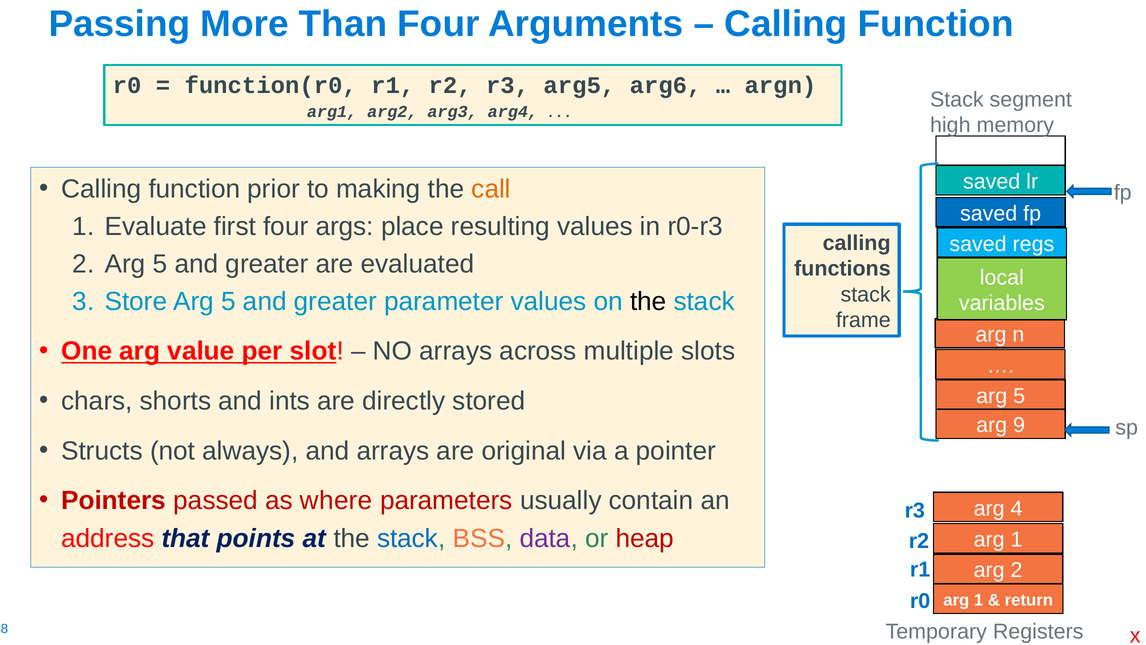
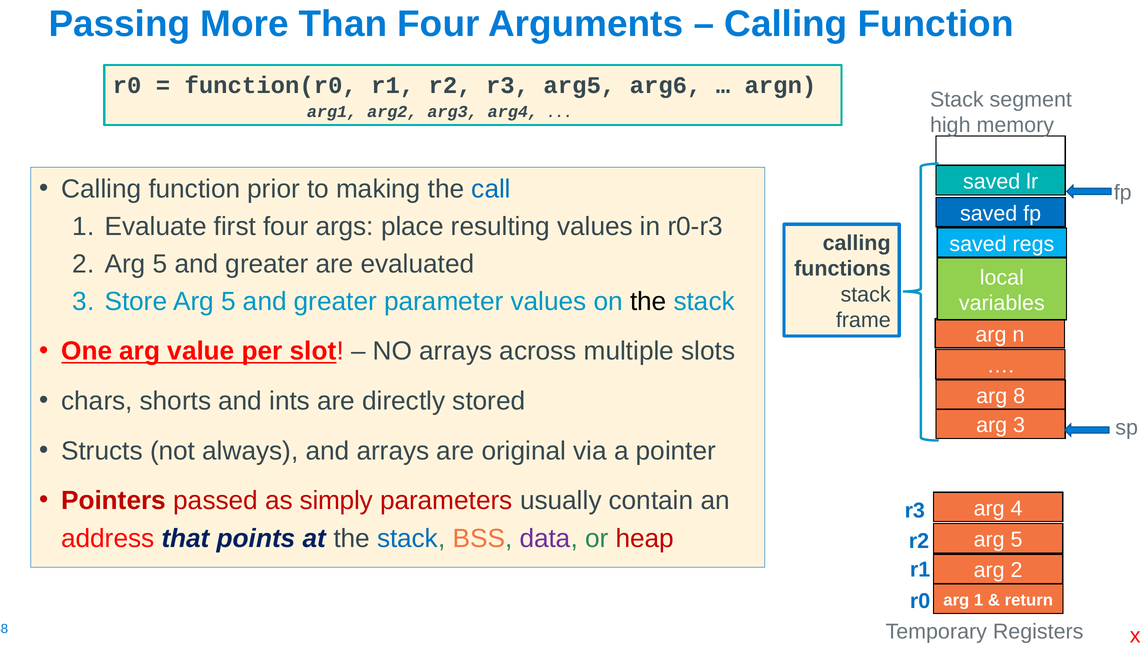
call colour: orange -> blue
5 at (1019, 396): 5 -> 8
arg 9: 9 -> 3
where: where -> simply
1 at (1017, 539): 1 -> 5
